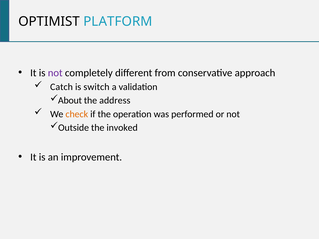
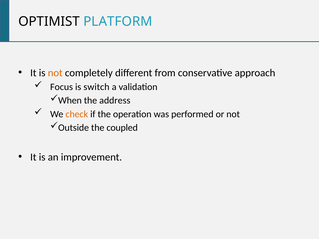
not at (55, 73) colour: purple -> orange
Catch: Catch -> Focus
About: About -> When
invoked: invoked -> coupled
